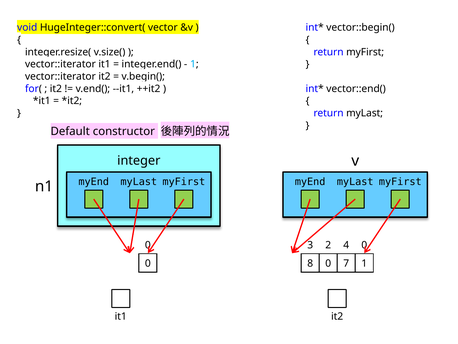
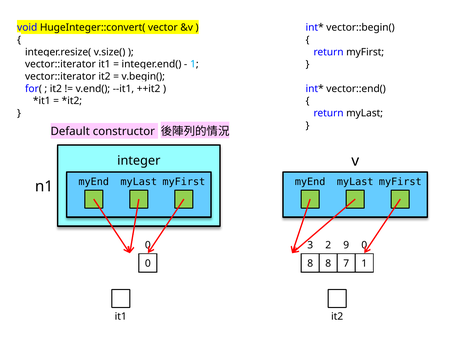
4: 4 -> 9
8 0: 0 -> 8
